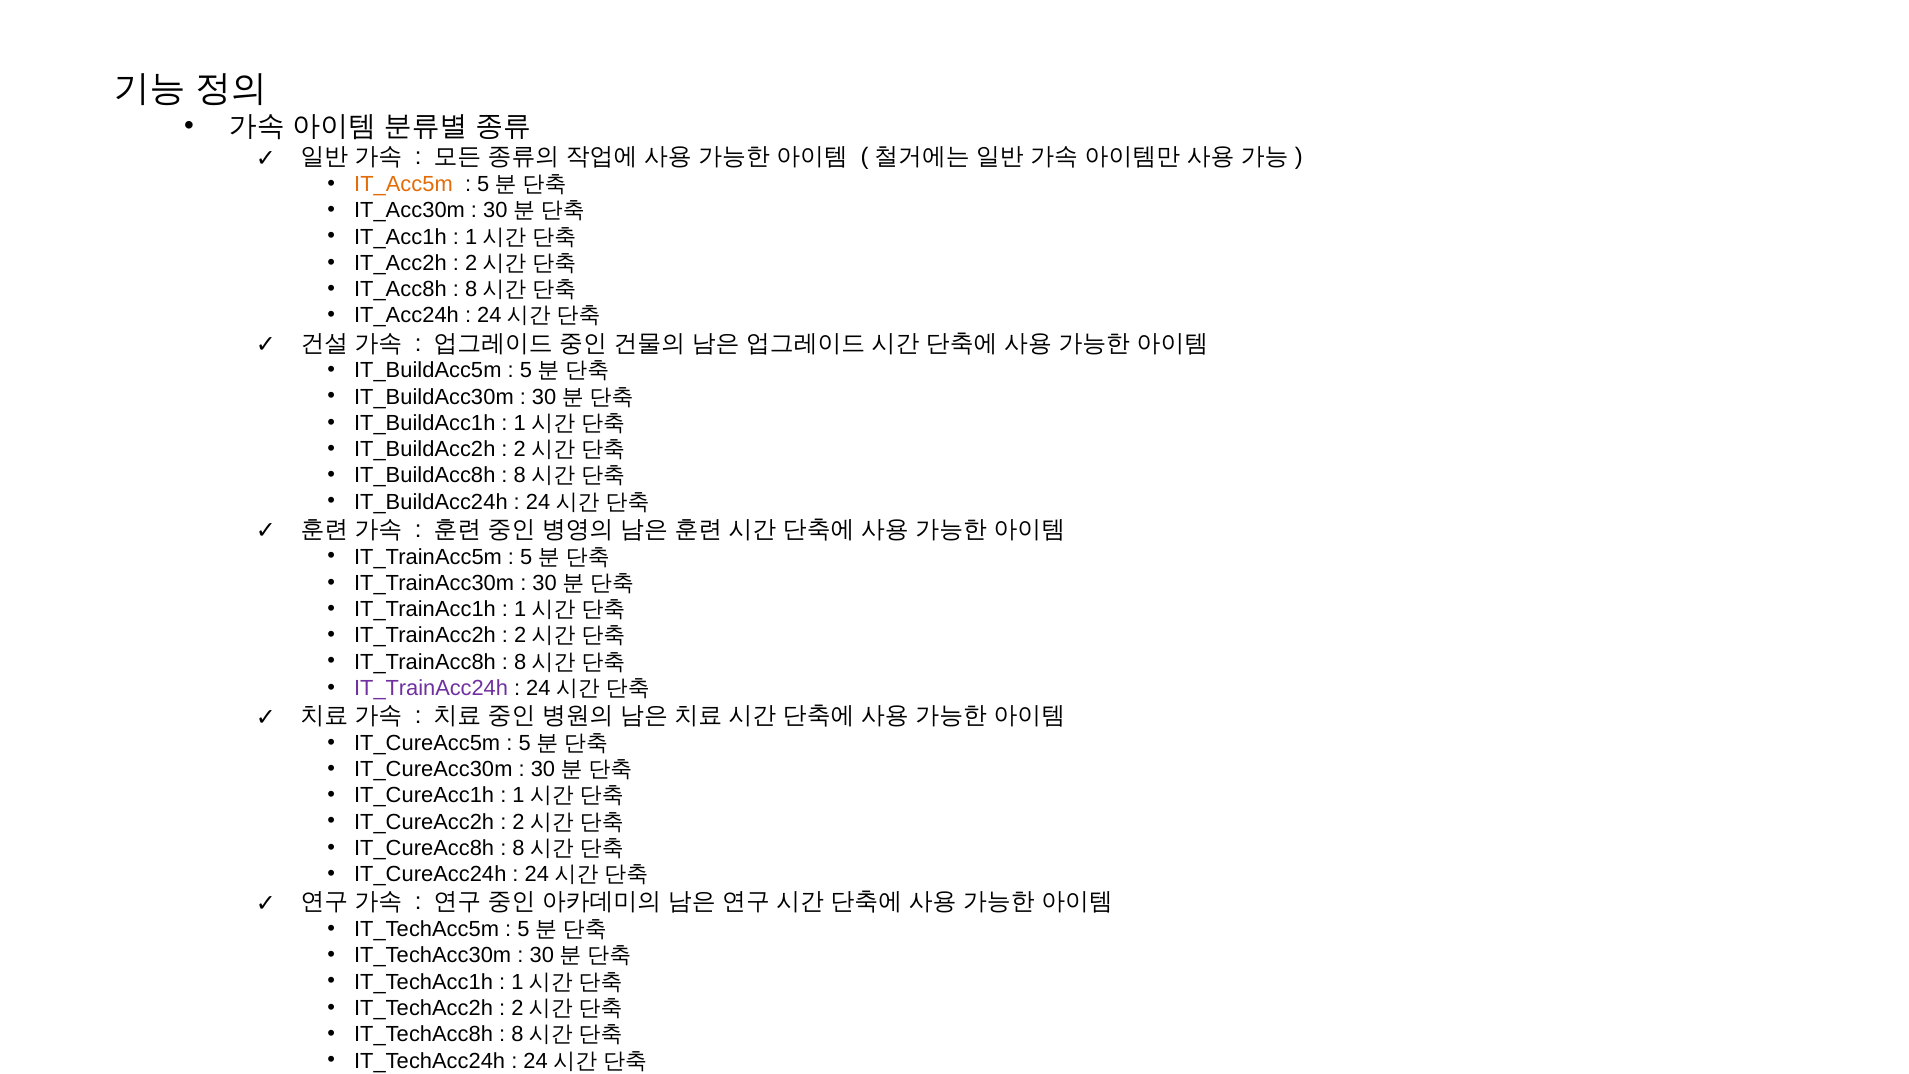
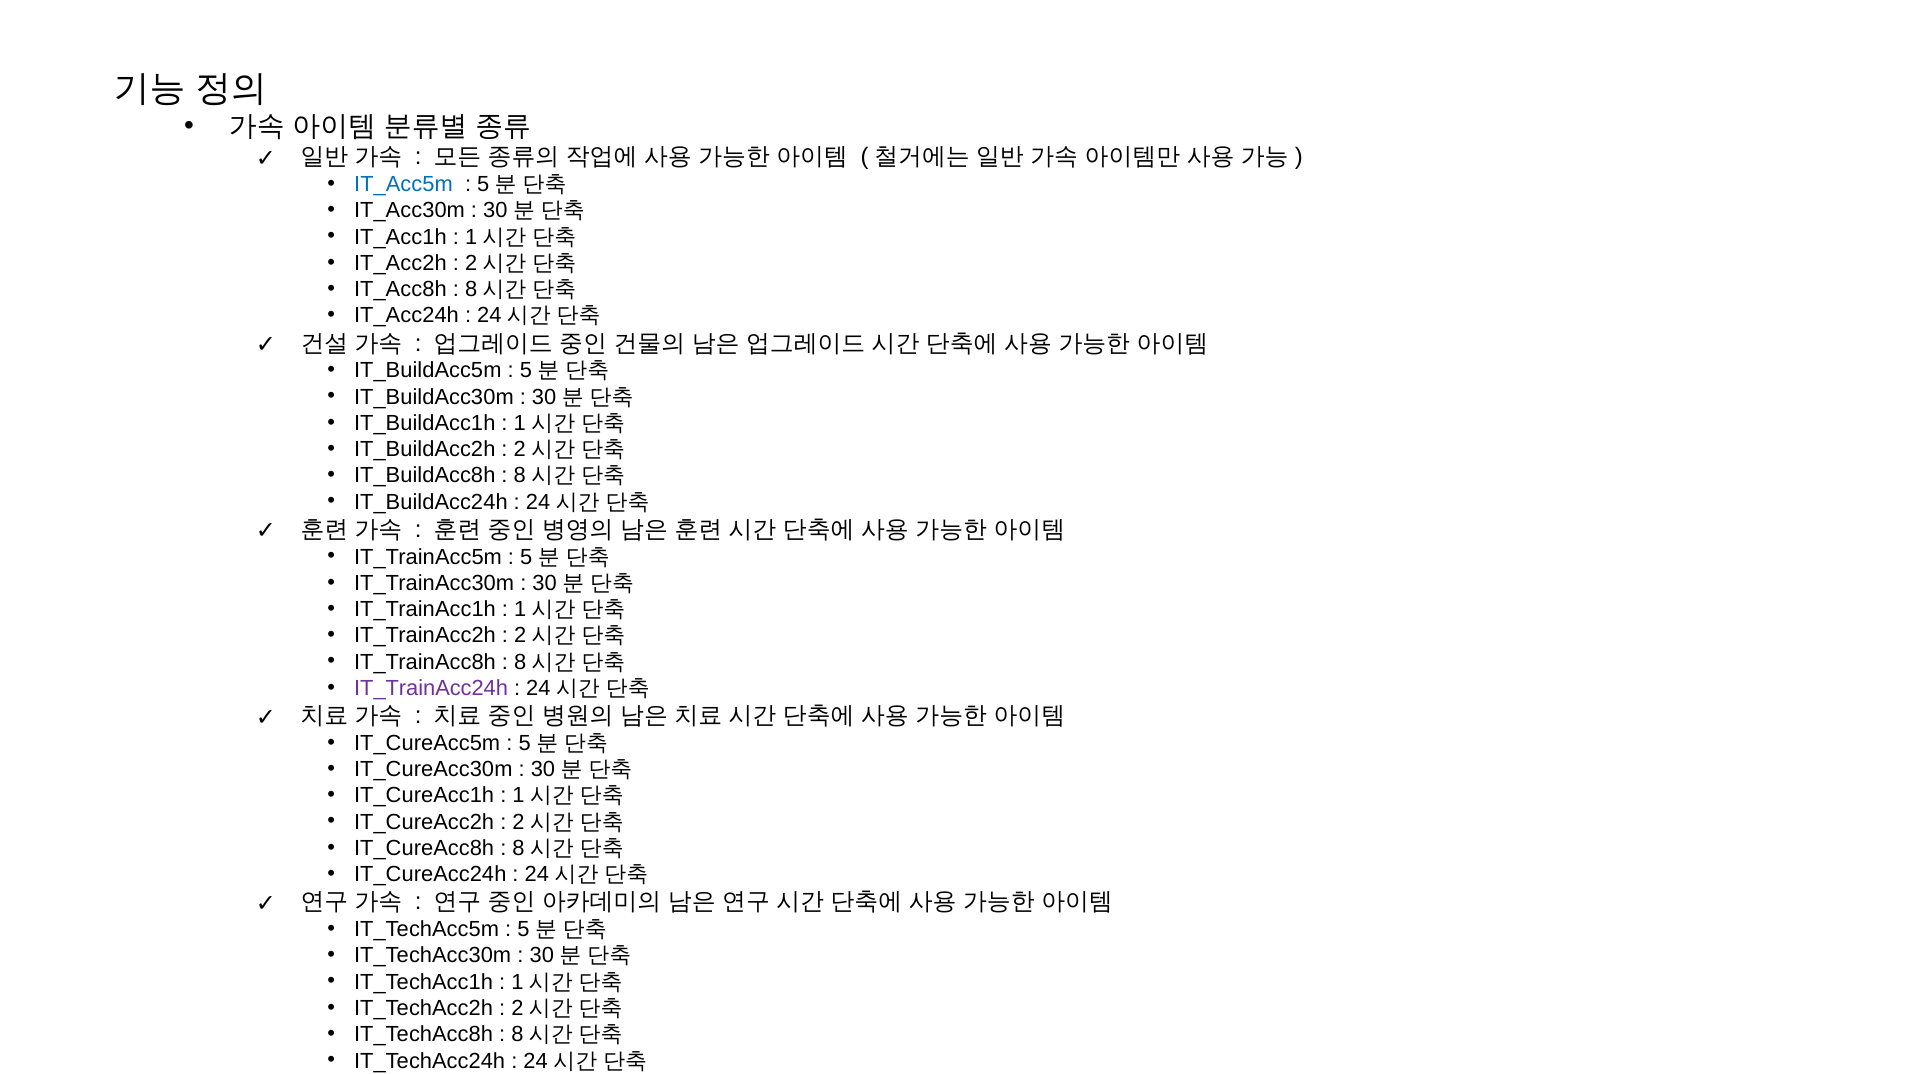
IT_Acc5m colour: orange -> blue
